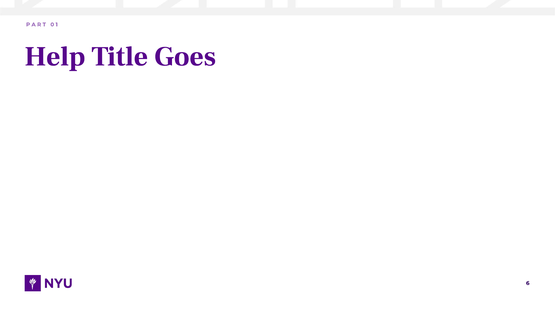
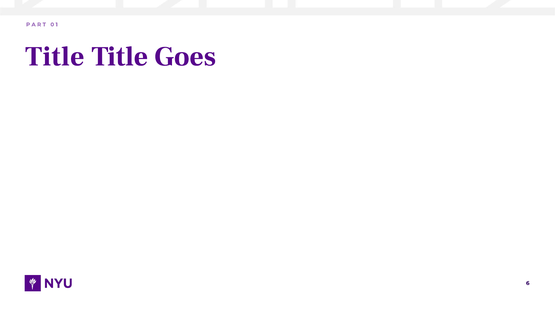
Help at (55, 56): Help -> Title
